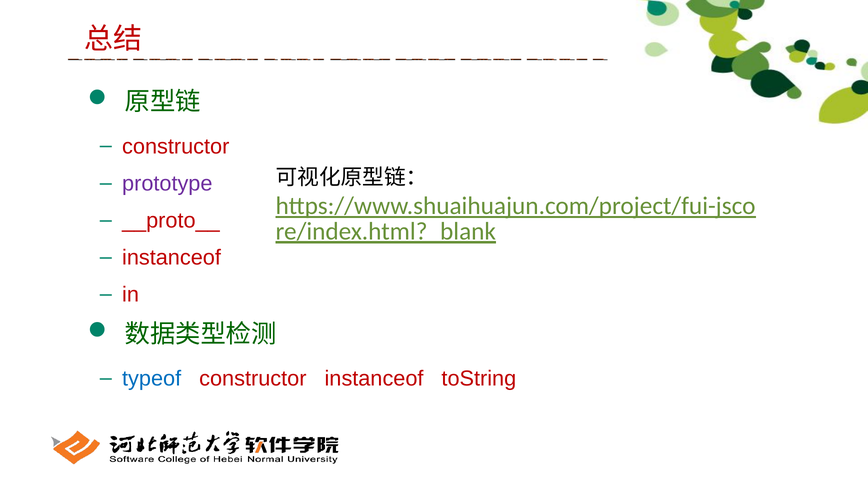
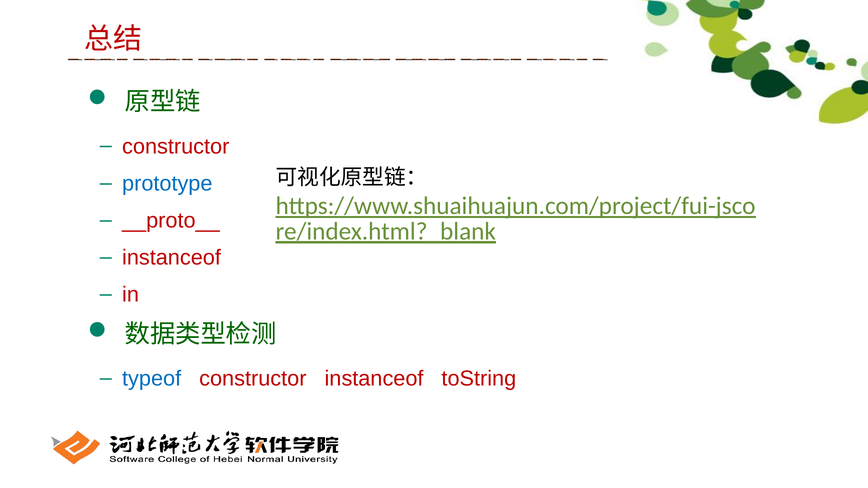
prototype colour: purple -> blue
